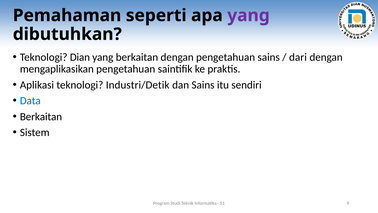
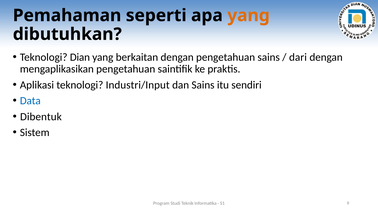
yang at (249, 15) colour: purple -> orange
Industri/Detik: Industri/Detik -> Industri/Input
Berkaitan at (41, 116): Berkaitan -> Dibentuk
